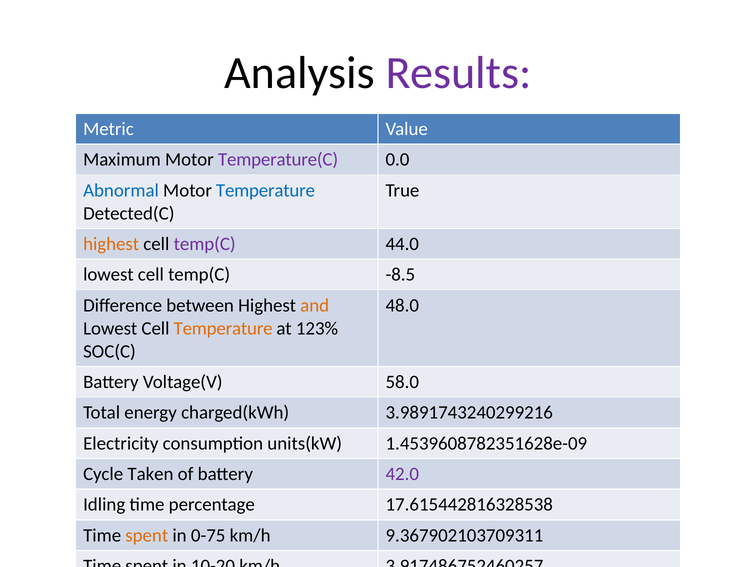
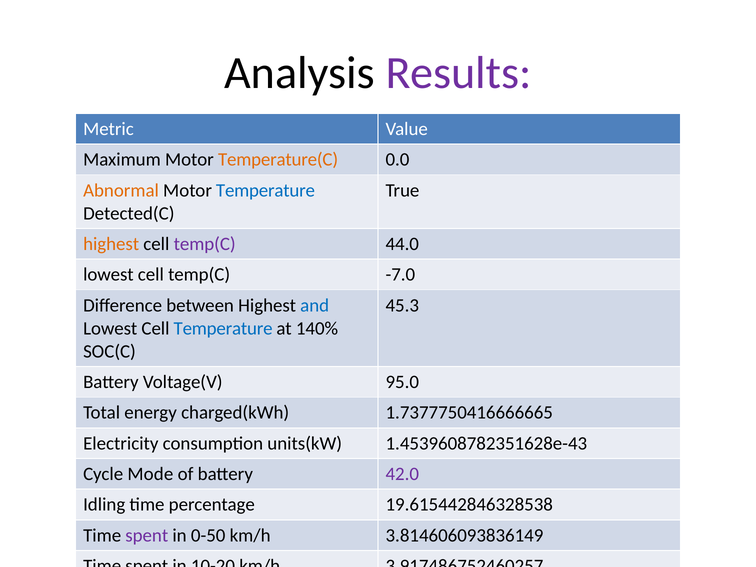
Temperature(C colour: purple -> orange
Abnormal colour: blue -> orange
-8.5: -8.5 -> -7.0
and colour: orange -> blue
48.0: 48.0 -> 45.3
Temperature at (223, 328) colour: orange -> blue
123%: 123% -> 140%
58.0: 58.0 -> 95.0
3.9891743240299216: 3.9891743240299216 -> 1.7377750416666665
1.4539608782351628e-09: 1.4539608782351628e-09 -> 1.4539608782351628e-43
Taken: Taken -> Mode
17.615442816328538: 17.615442816328538 -> 19.615442846328538
spent at (147, 535) colour: orange -> purple
0-75: 0-75 -> 0-50
9.367902103709311: 9.367902103709311 -> 3.814606093836149
